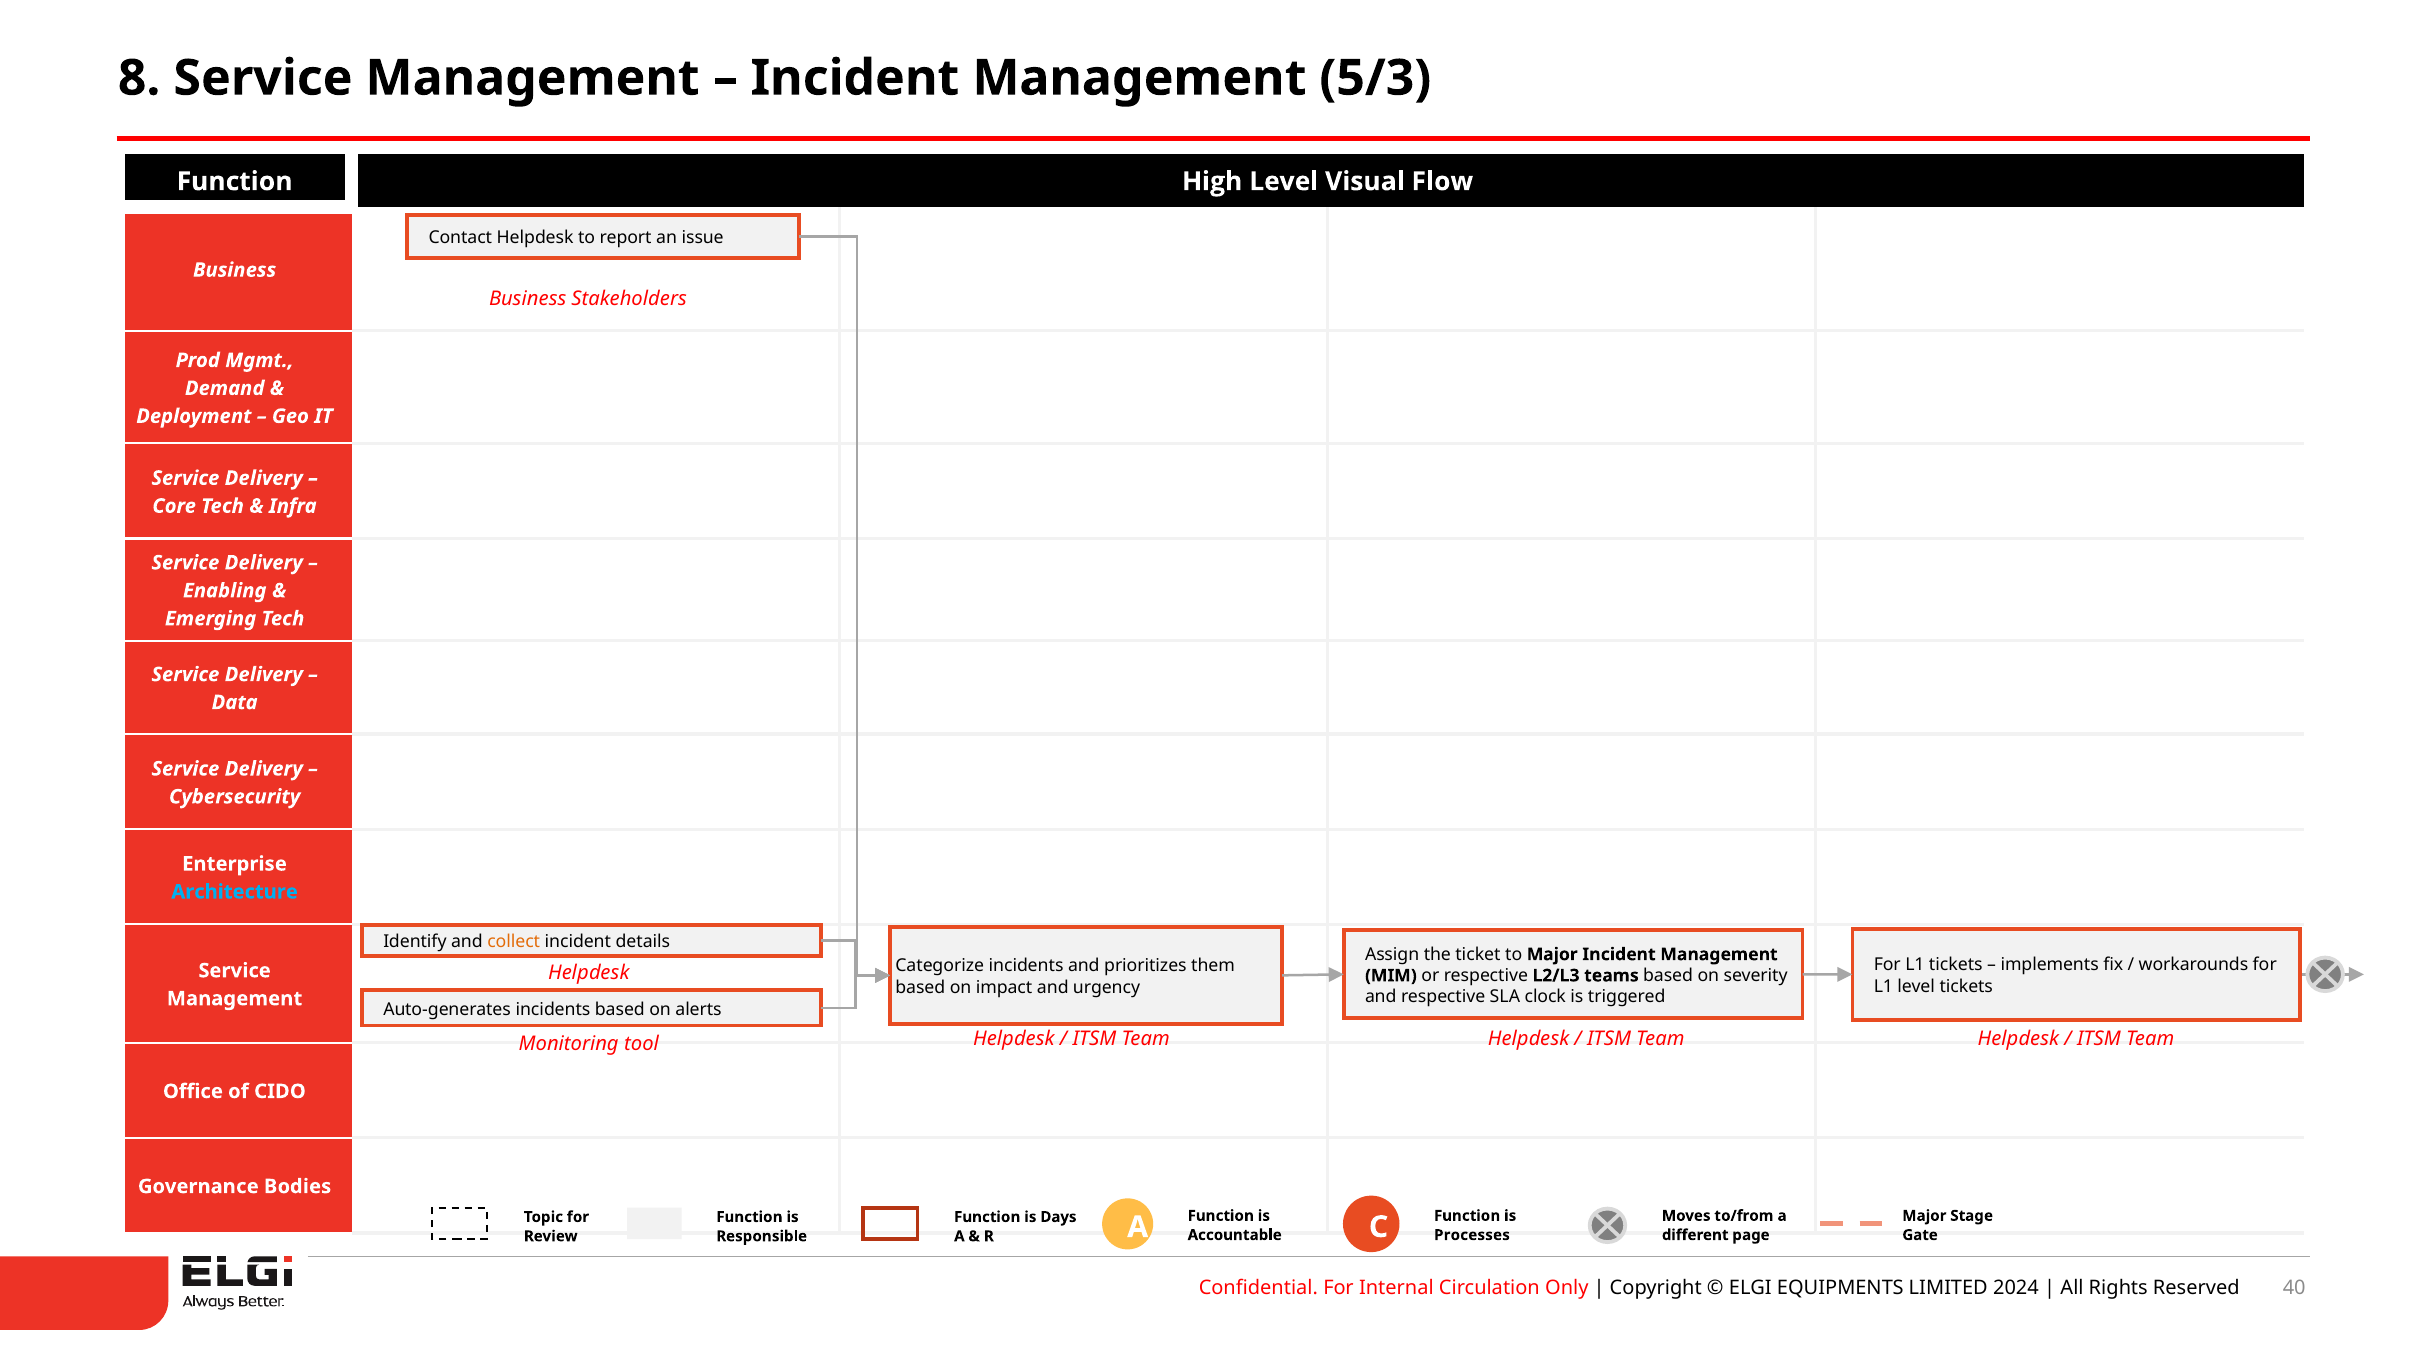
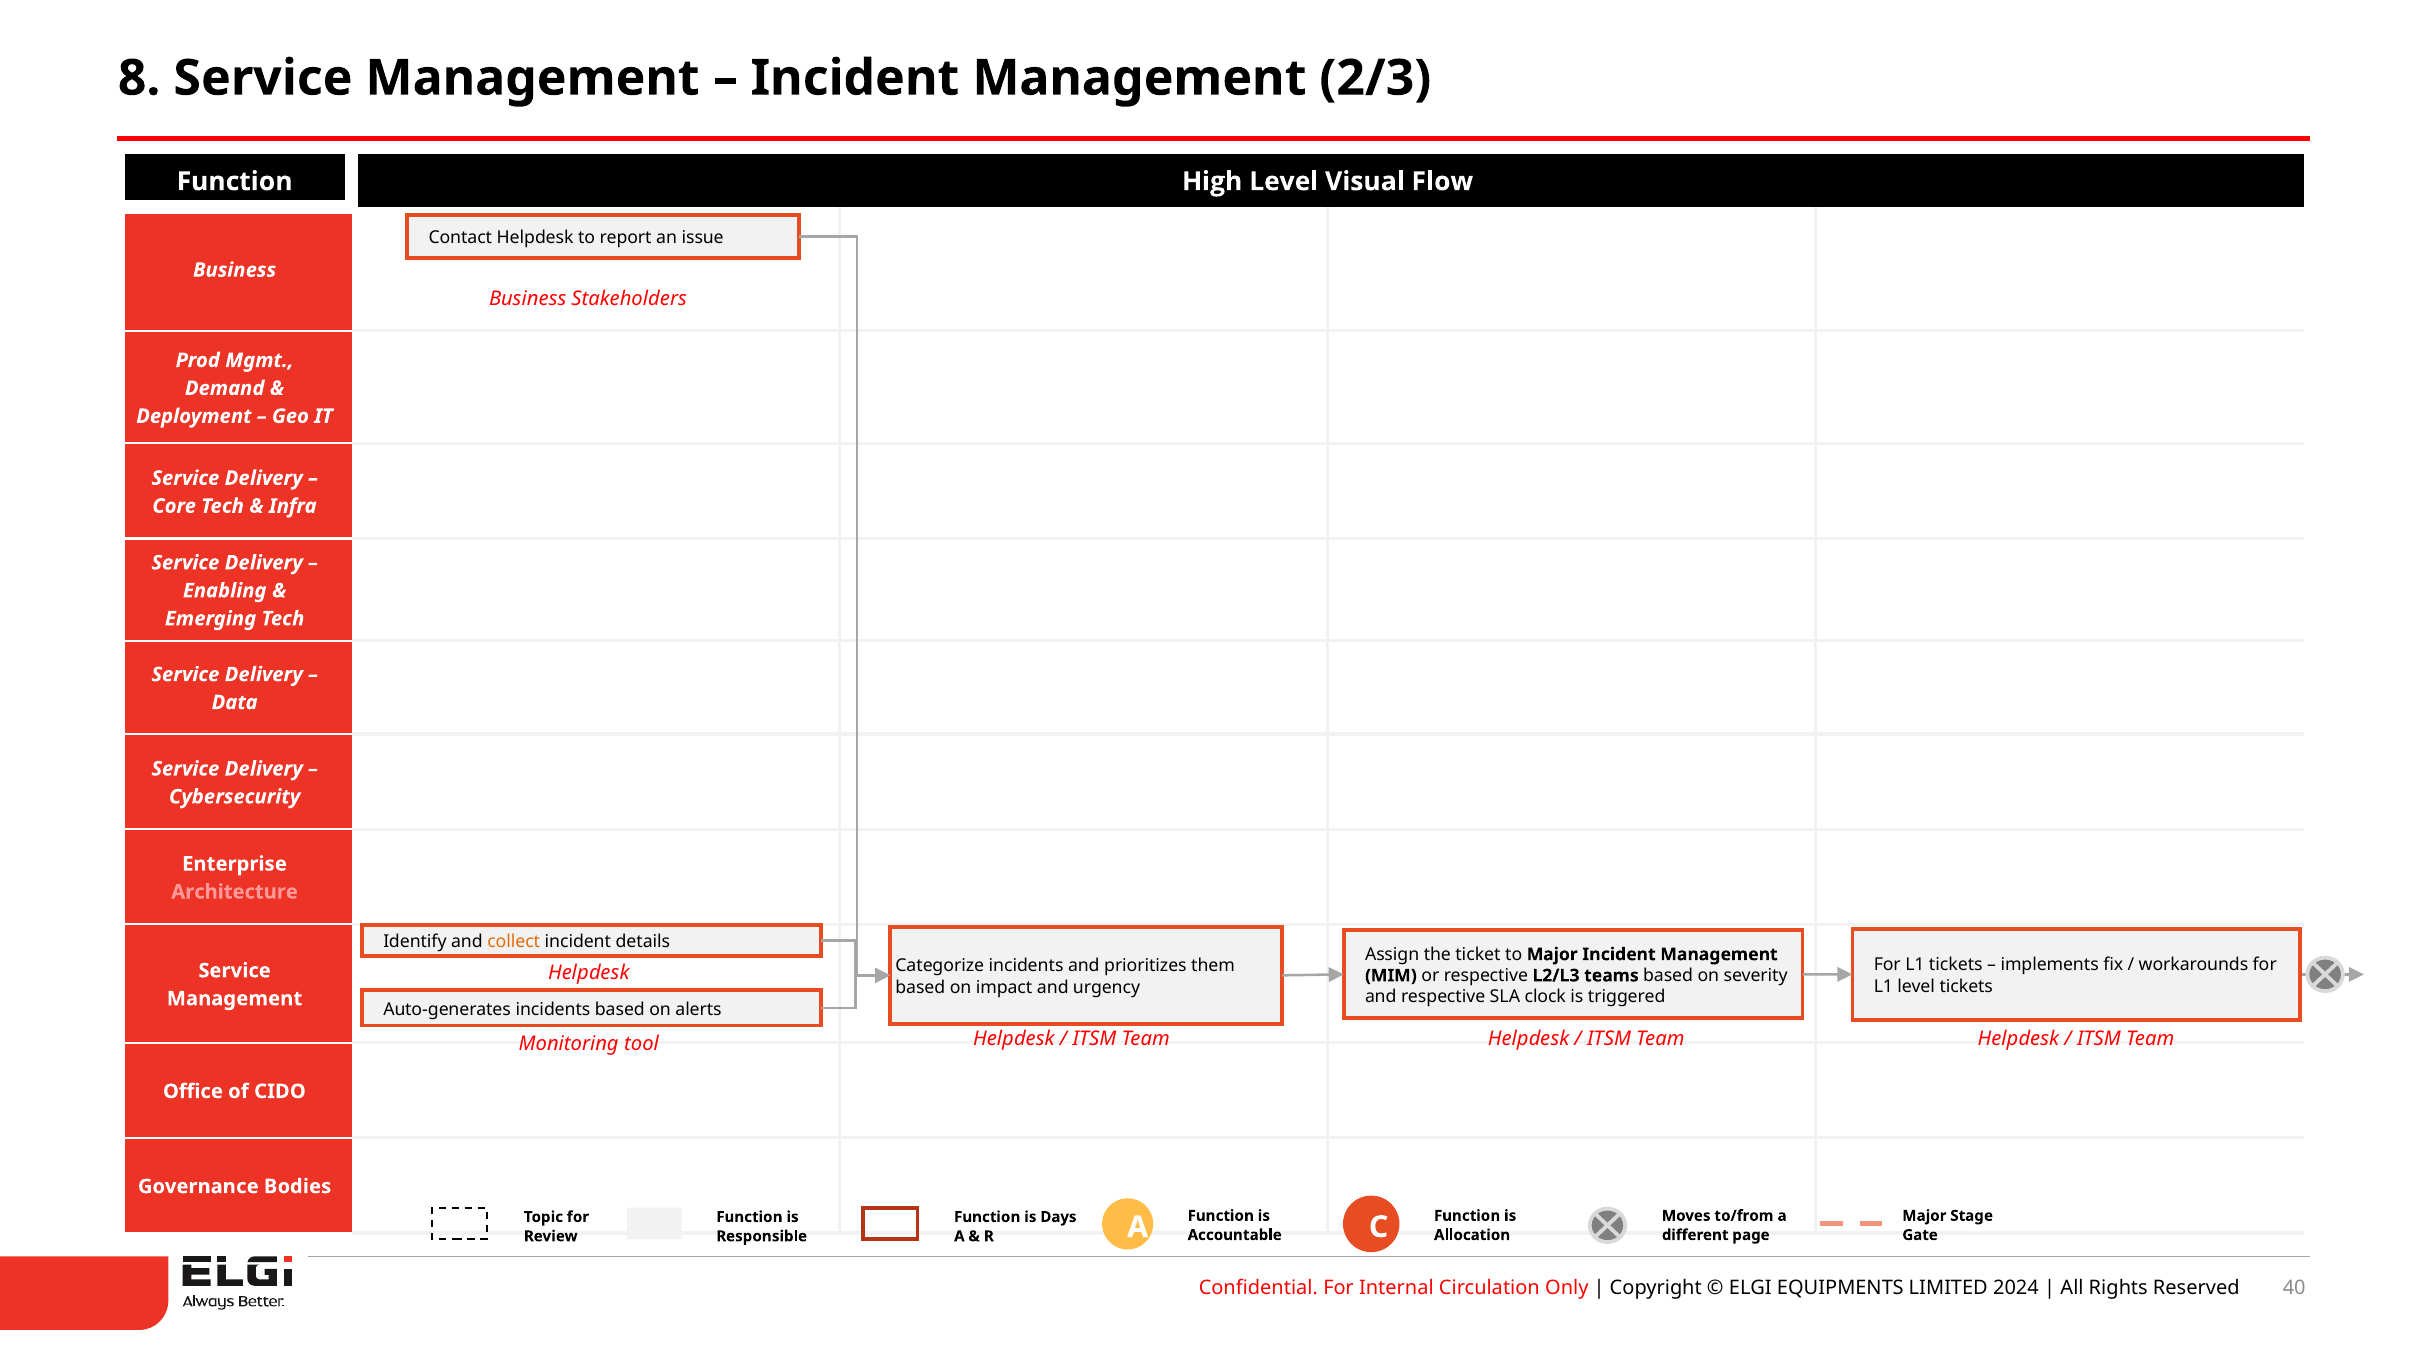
5/3: 5/3 -> 2/3
Architecture colour: light blue -> pink
Processes: Processes -> Allocation
